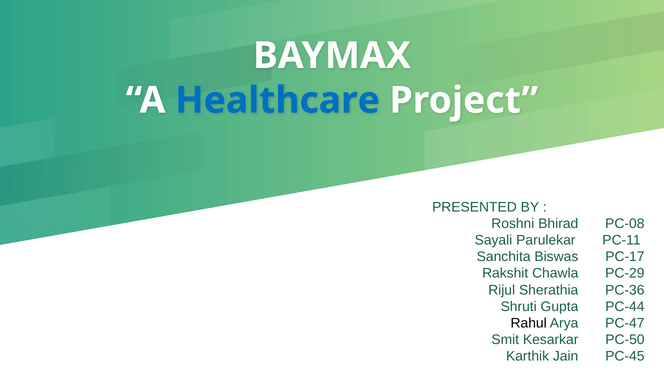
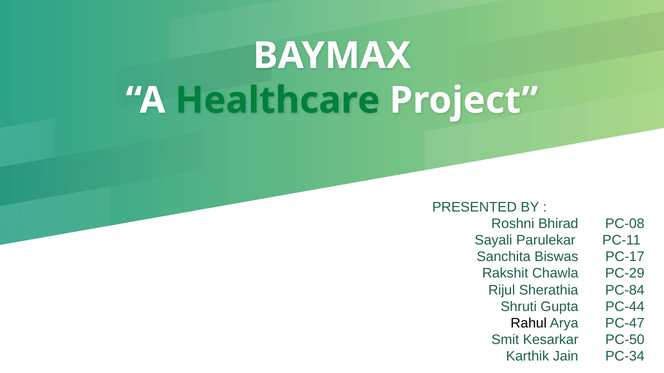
Healthcare colour: blue -> green
PC-36: PC-36 -> PC-84
PC-45: PC-45 -> PC-34
